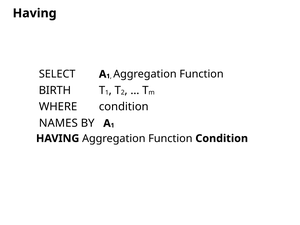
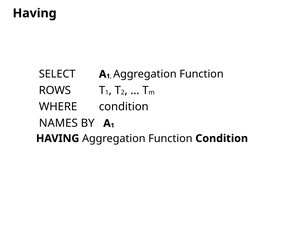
BIRTH: BIRTH -> ROWS
